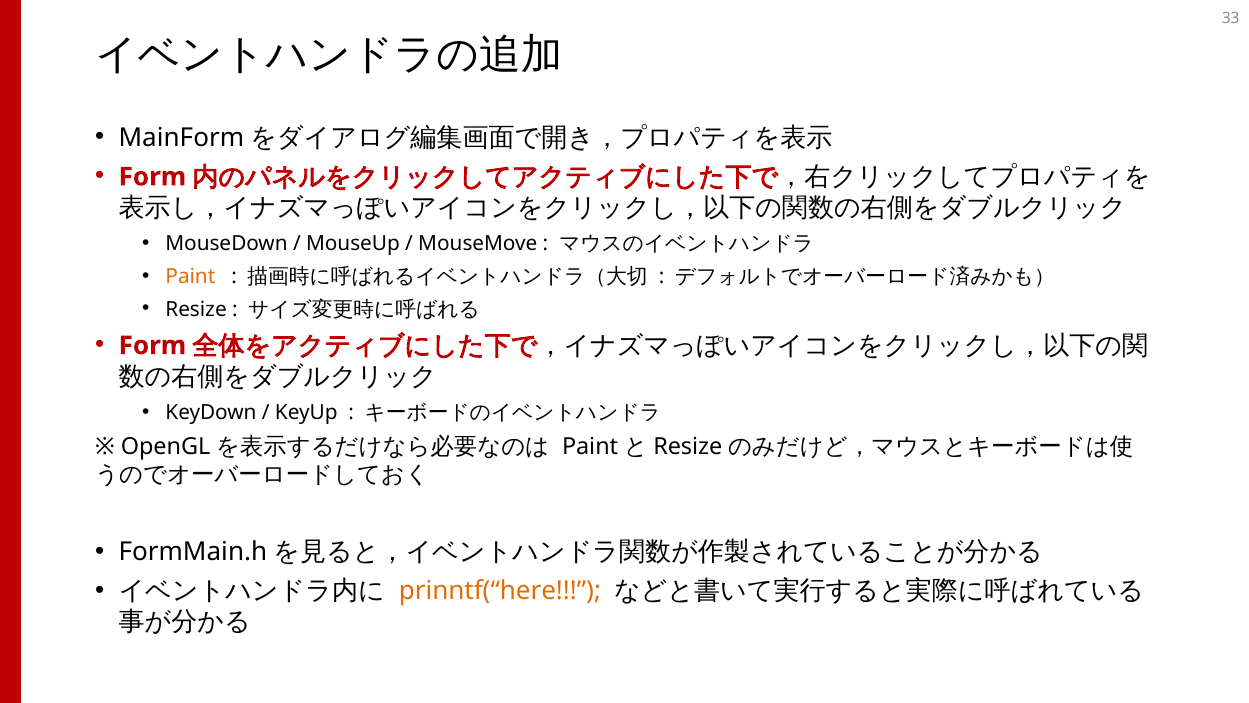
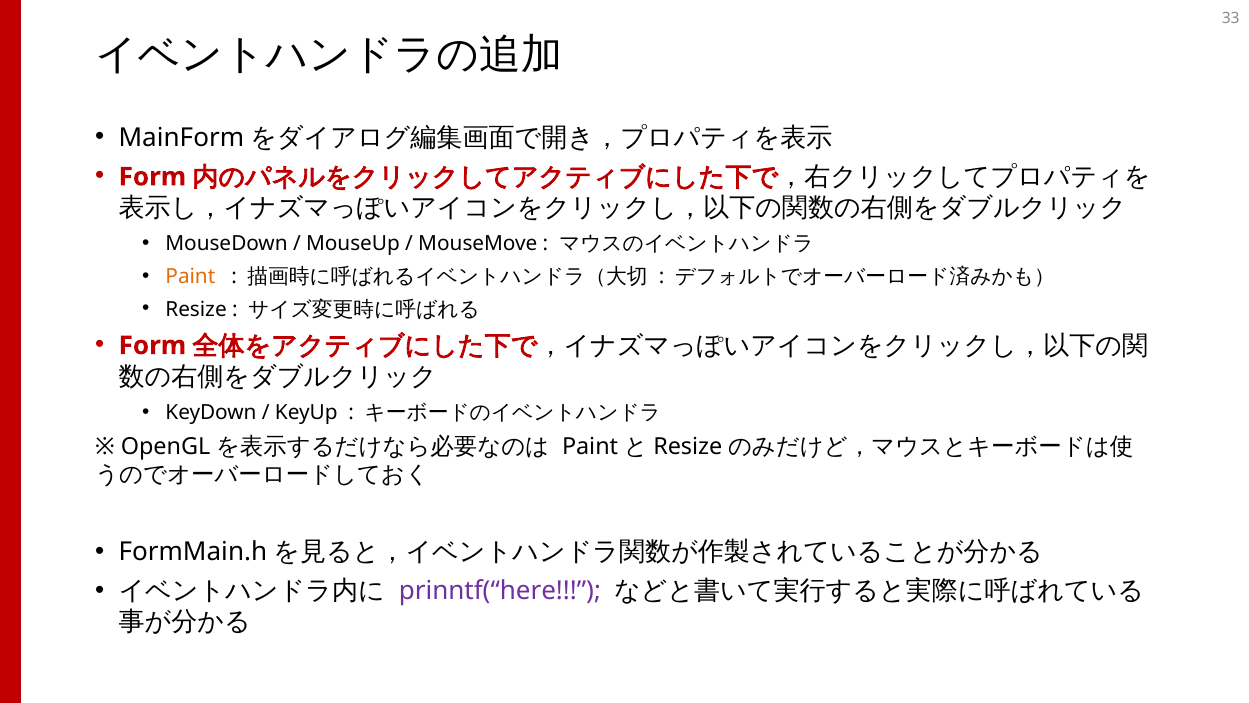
prinntf(“here colour: orange -> purple
